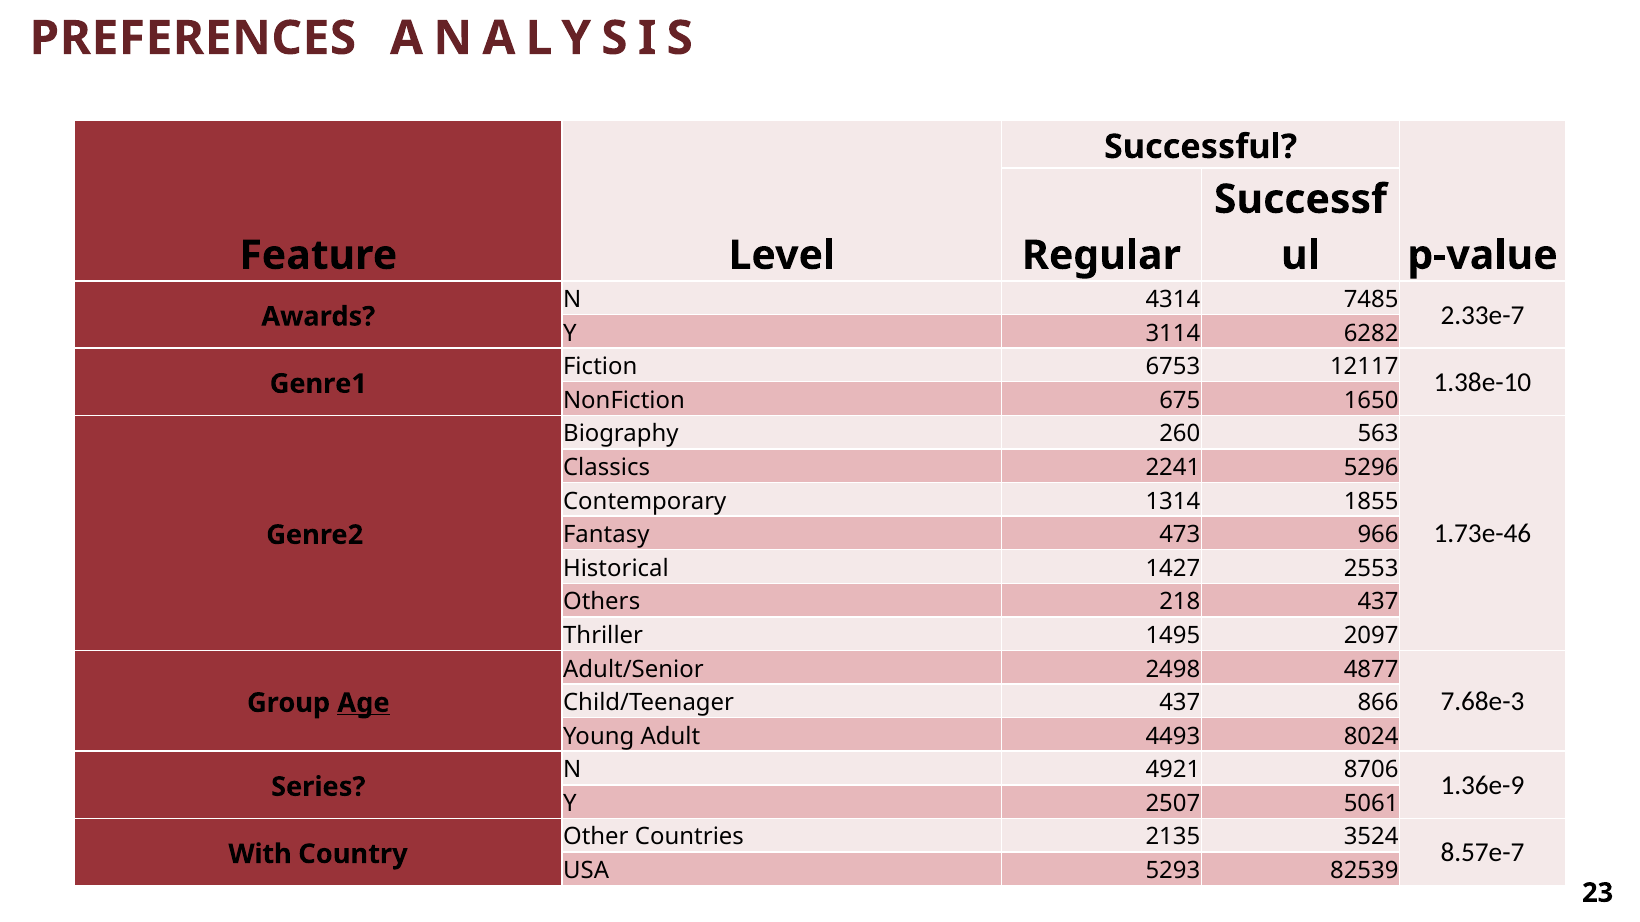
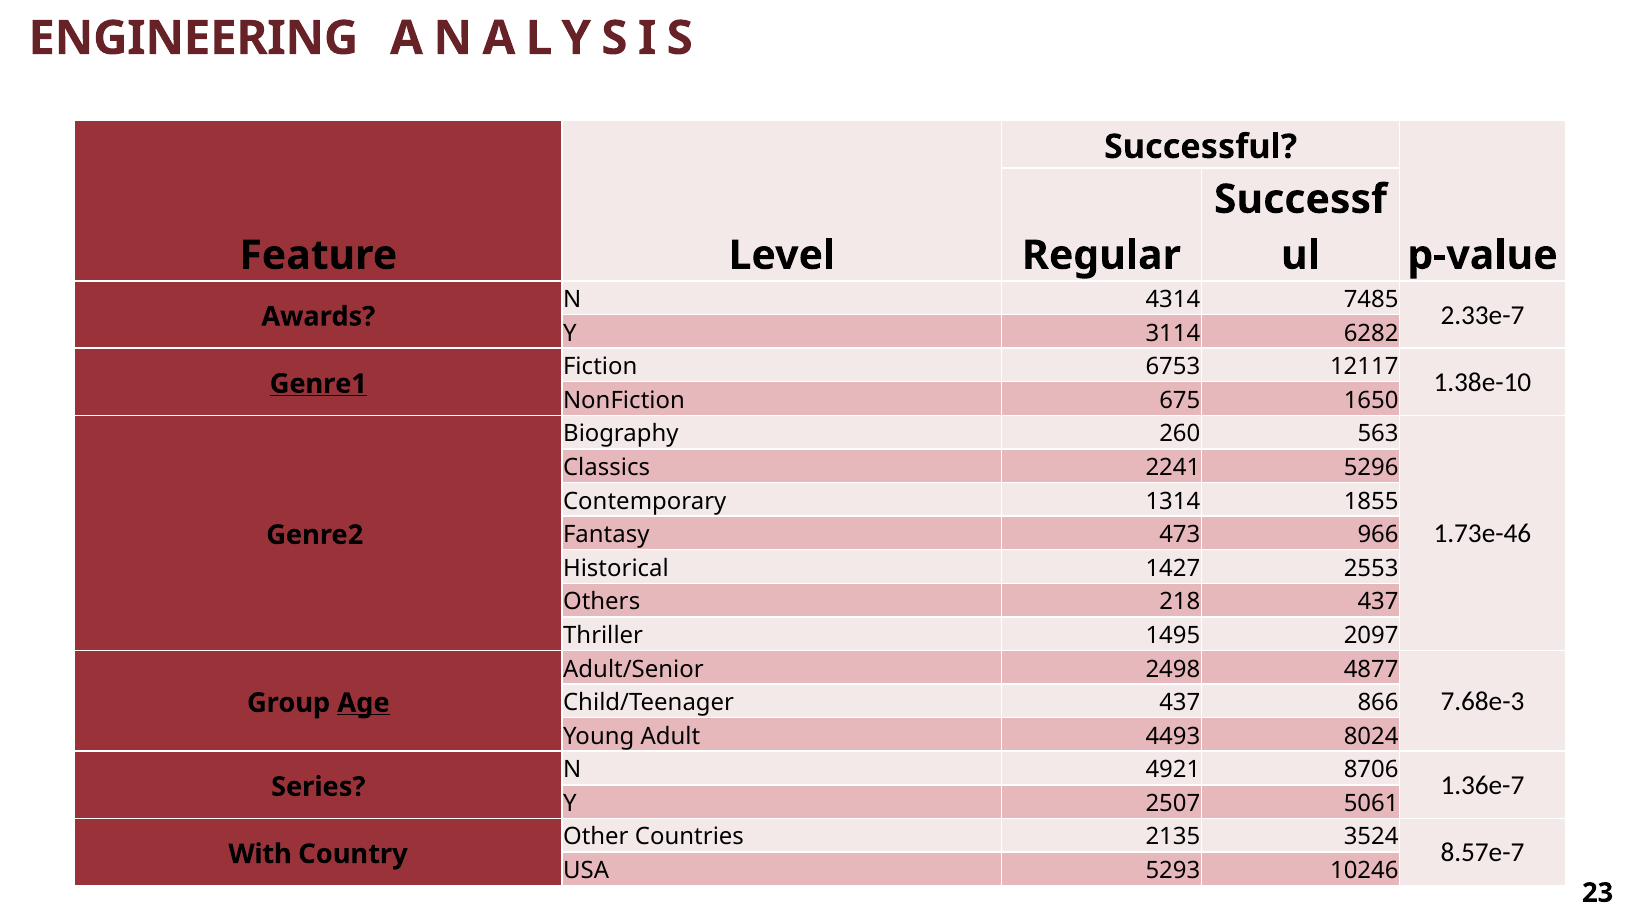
PREFERENCES: PREFERENCES -> ENGINEERING
Genre1 underline: none -> present
1.36e-9: 1.36e-9 -> 1.36e-7
82539: 82539 -> 10246
